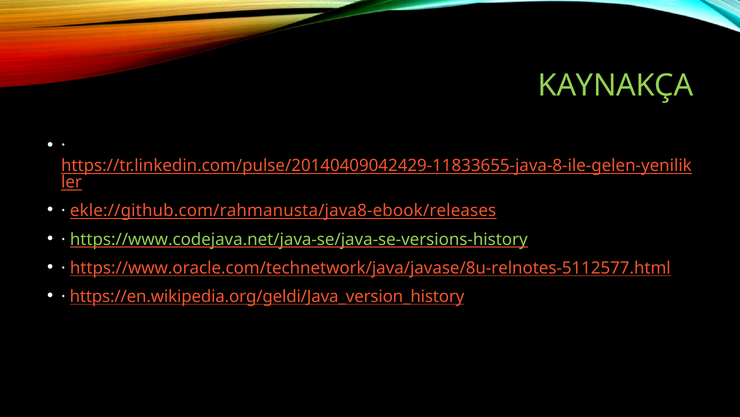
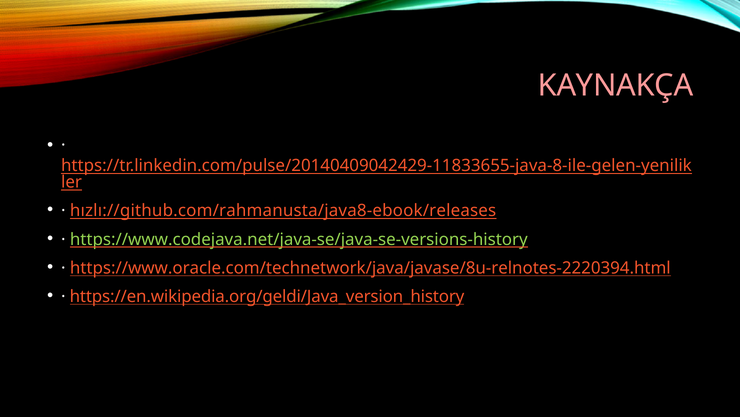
KAYNAKÇA colour: light green -> pink
ekle://github.com/rahmanusta/java8-ebook/releases: ekle://github.com/rahmanusta/java8-ebook/releases -> hızlı://github.com/rahmanusta/java8-ebook/releases
https://www.oracle.com/technetwork/java/javase/8u-relnotes-5112577.html: https://www.oracle.com/technetwork/java/javase/8u-relnotes-5112577.html -> https://www.oracle.com/technetwork/java/javase/8u-relnotes-2220394.html
